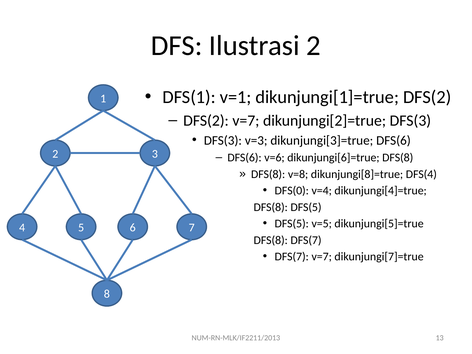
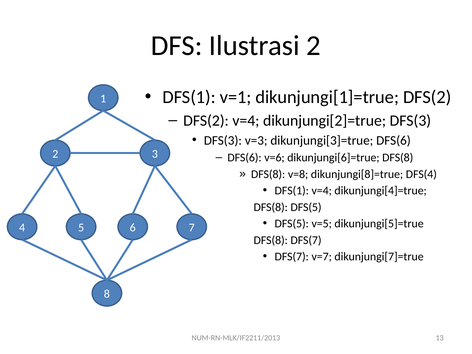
DFS(2 v=7: v=7 -> v=4
DFS(0 at (292, 191): DFS(0 -> DFS(1
